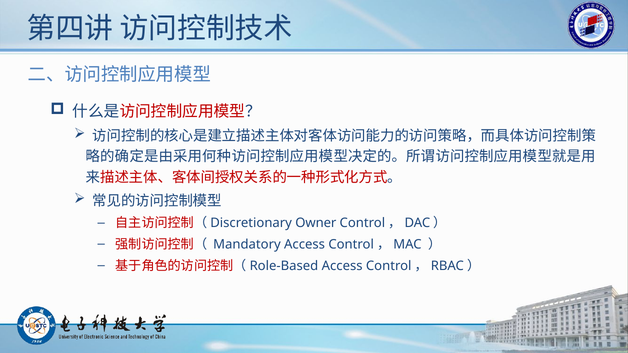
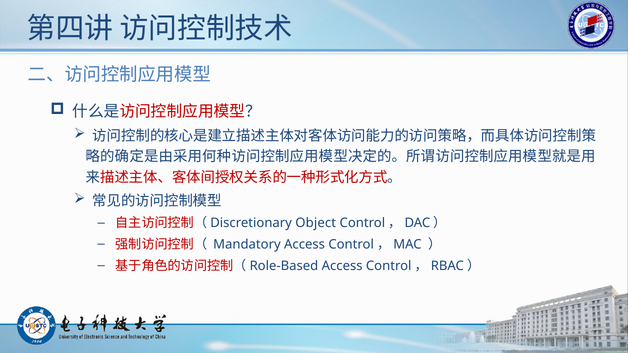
Owner: Owner -> Object
